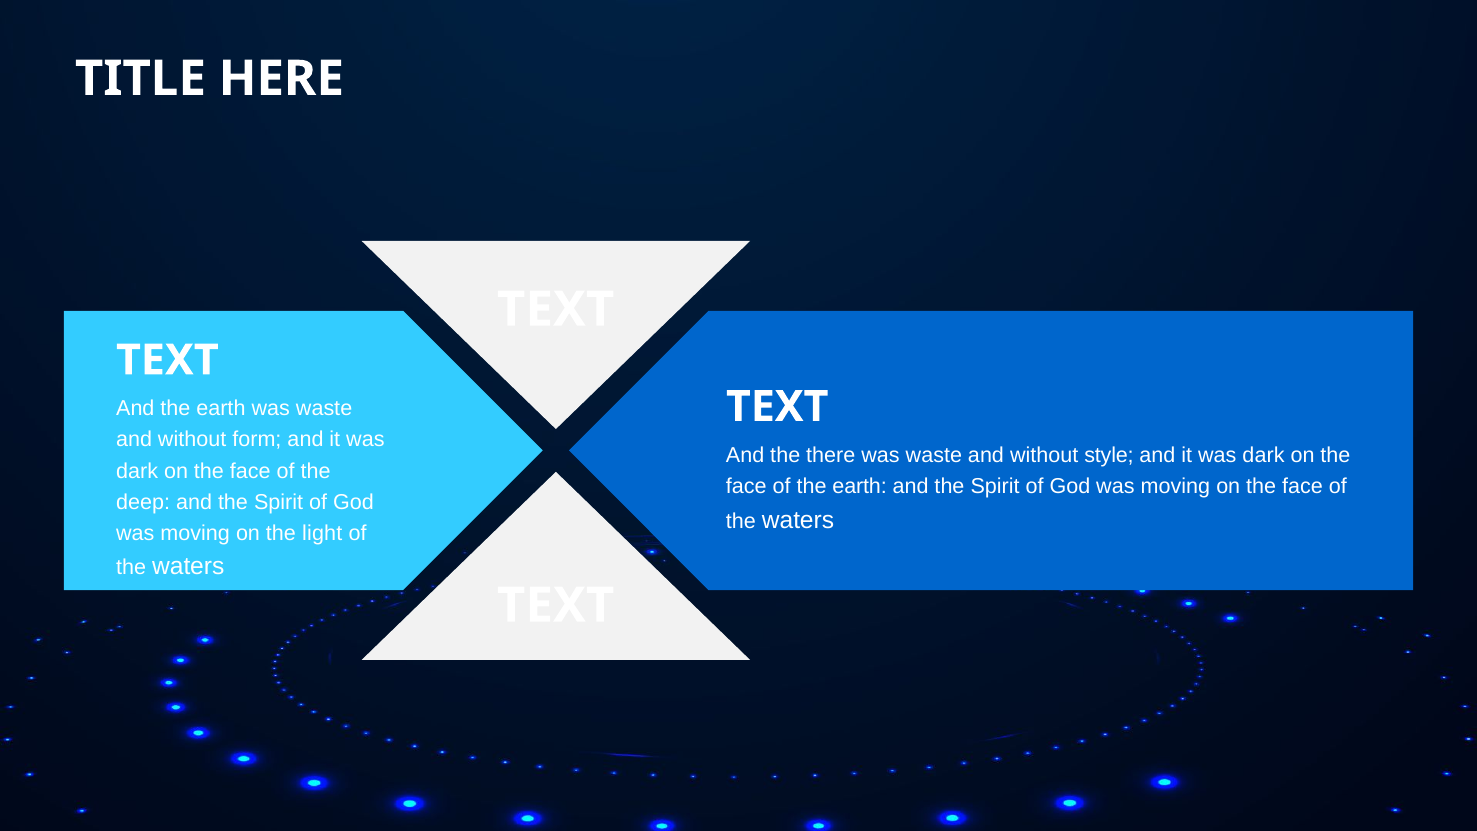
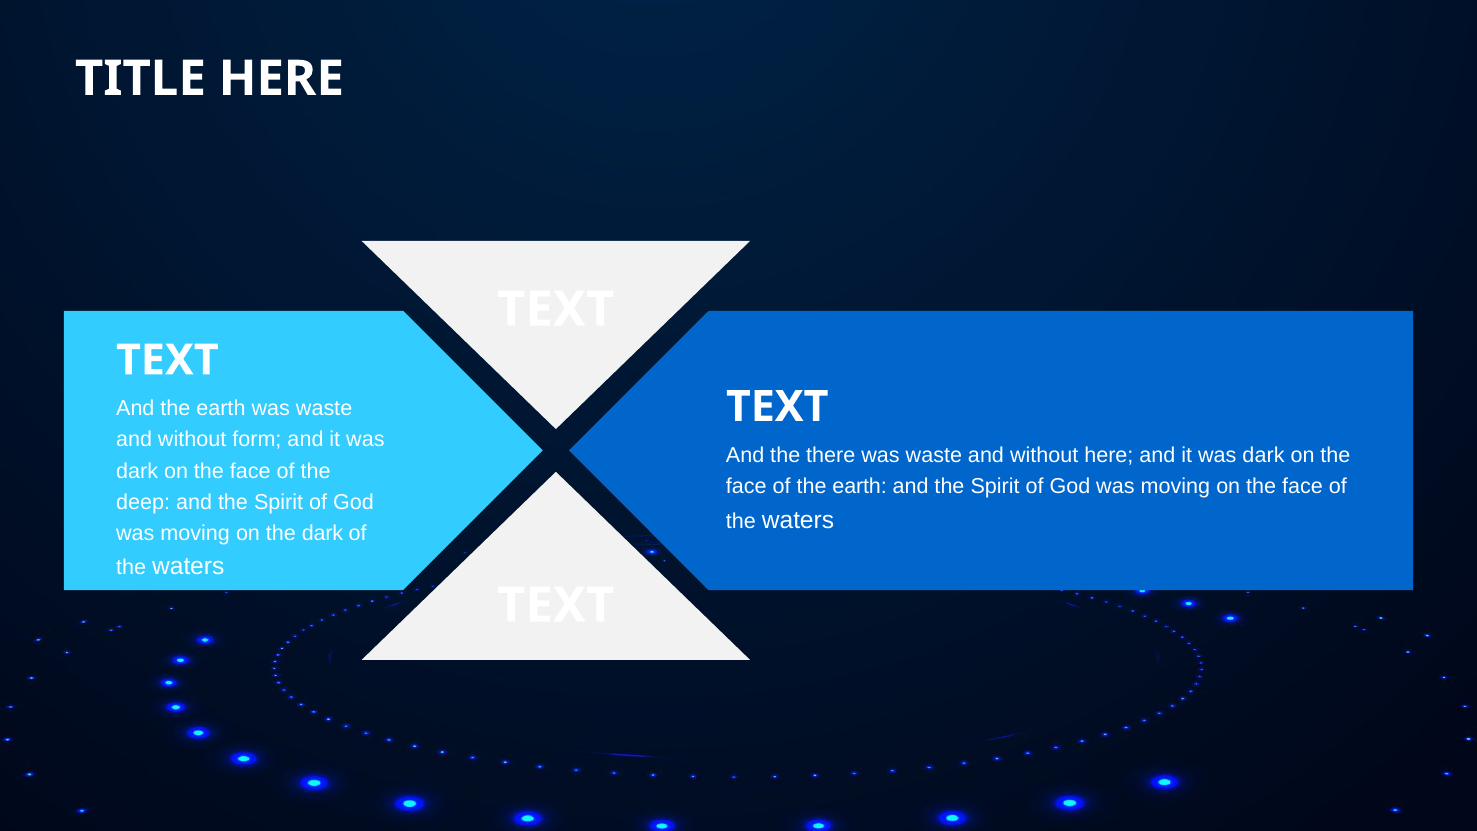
without style: style -> here
the light: light -> dark
